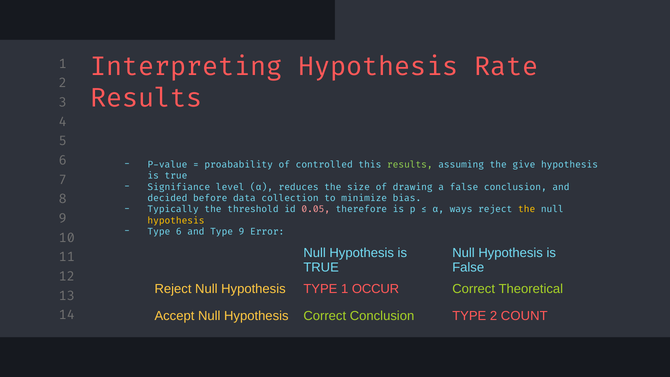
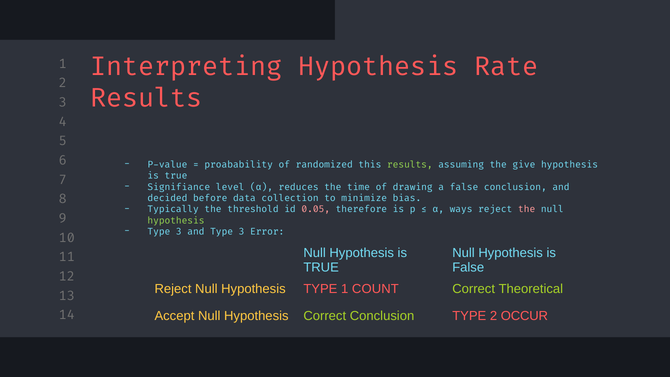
controlled: controlled -> randomized
size: size -> time
the at (527, 209) colour: yellow -> pink
hypothesis at (176, 220) colour: yellow -> light green
6 at (179, 232): 6 -> 3
and Type 9: 9 -> 3
OCCUR: OCCUR -> COUNT
COUNT: COUNT -> OCCUR
